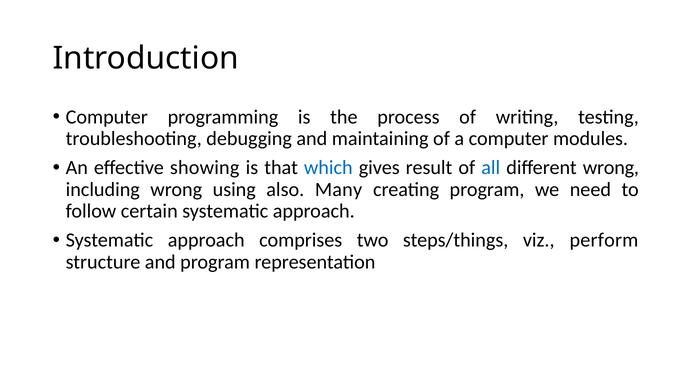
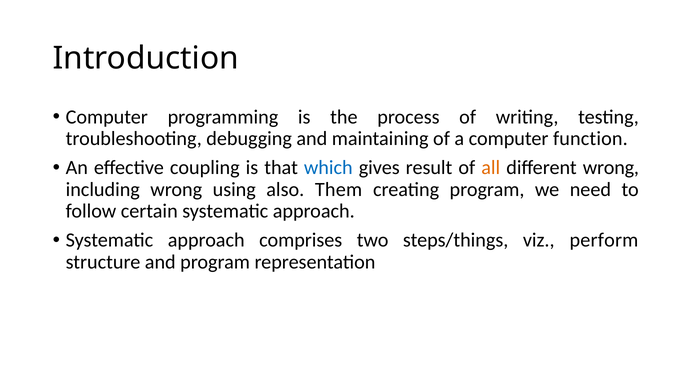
modules: modules -> function
showing: showing -> coupling
all colour: blue -> orange
Many: Many -> Them
